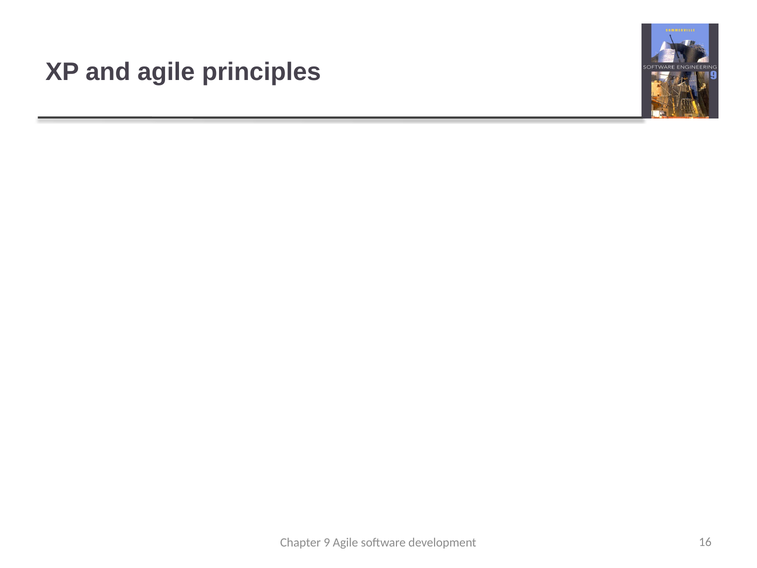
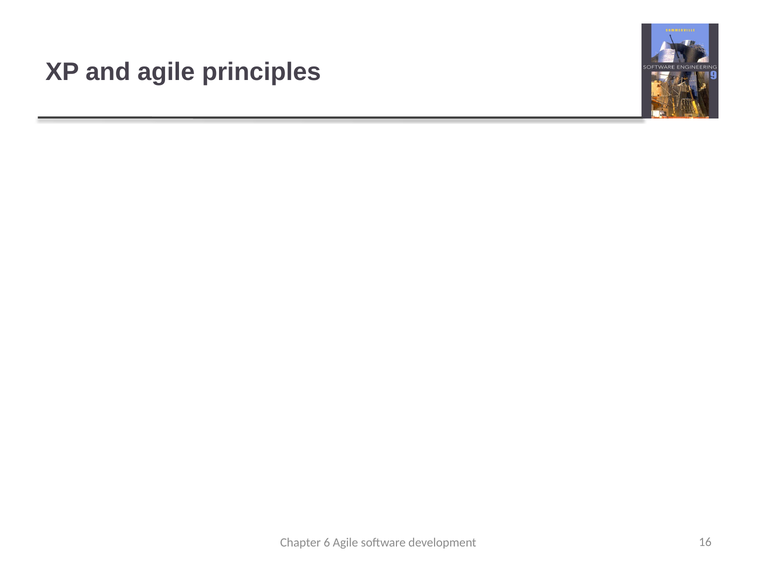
9: 9 -> 6
